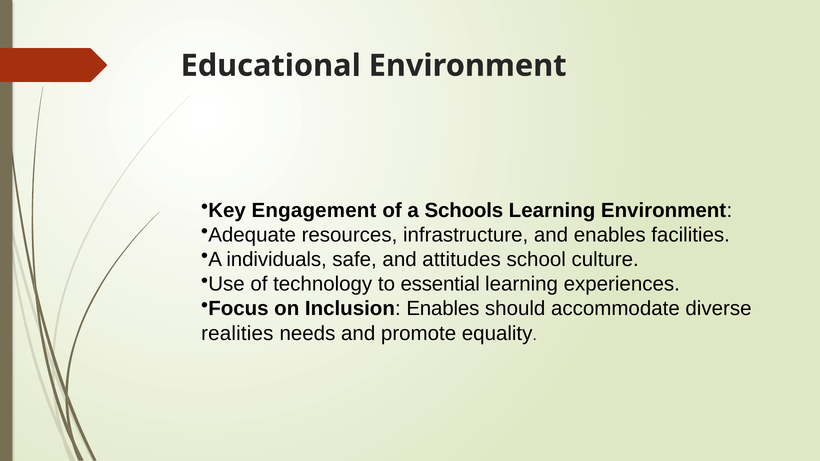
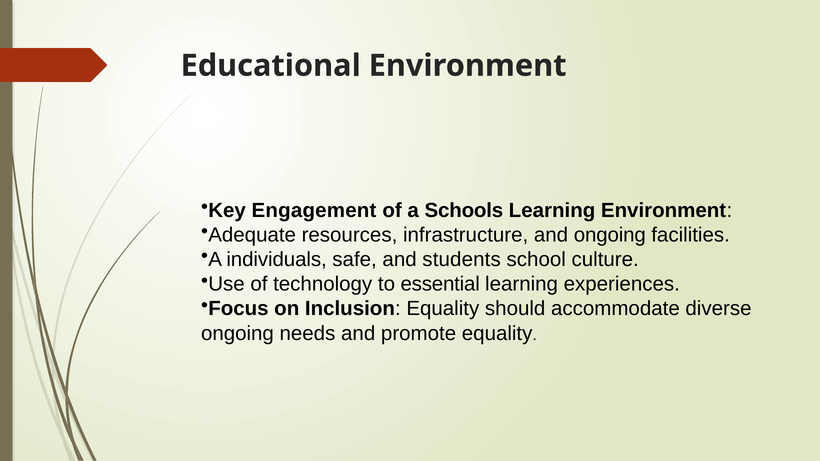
and enables: enables -> ongoing
attitudes: attitudes -> students
Inclusion Enables: Enables -> Equality
realities at (237, 333): realities -> ongoing
